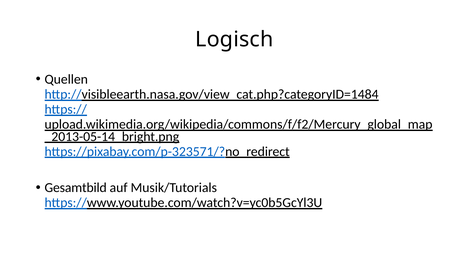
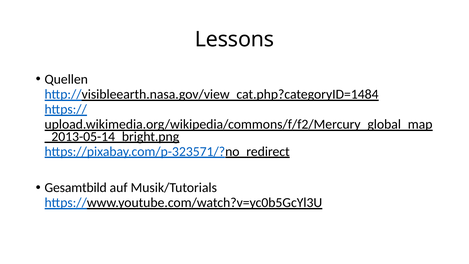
Logisch: Logisch -> Lessons
